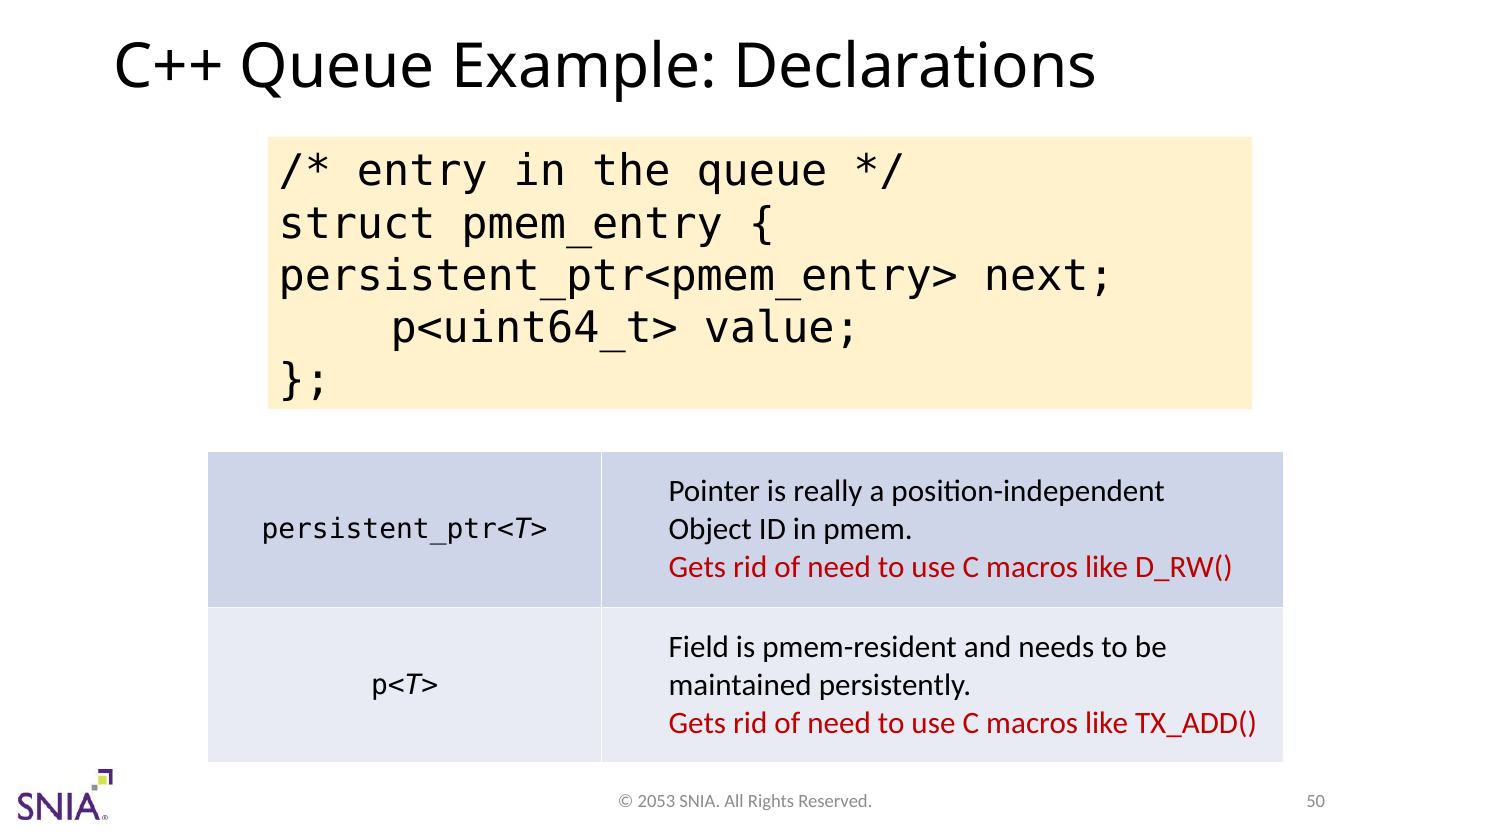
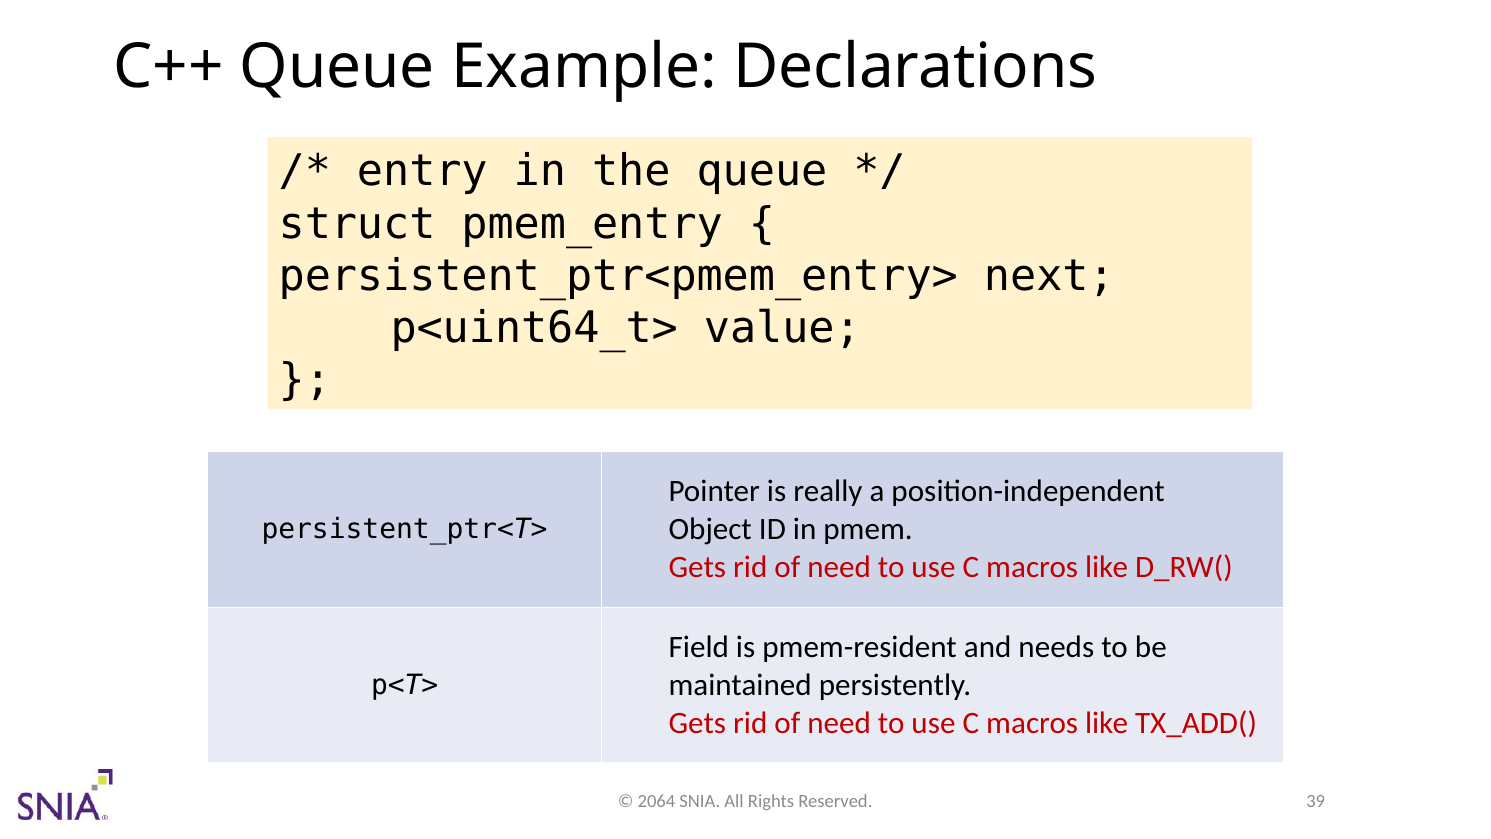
2053: 2053 -> 2064
50: 50 -> 39
